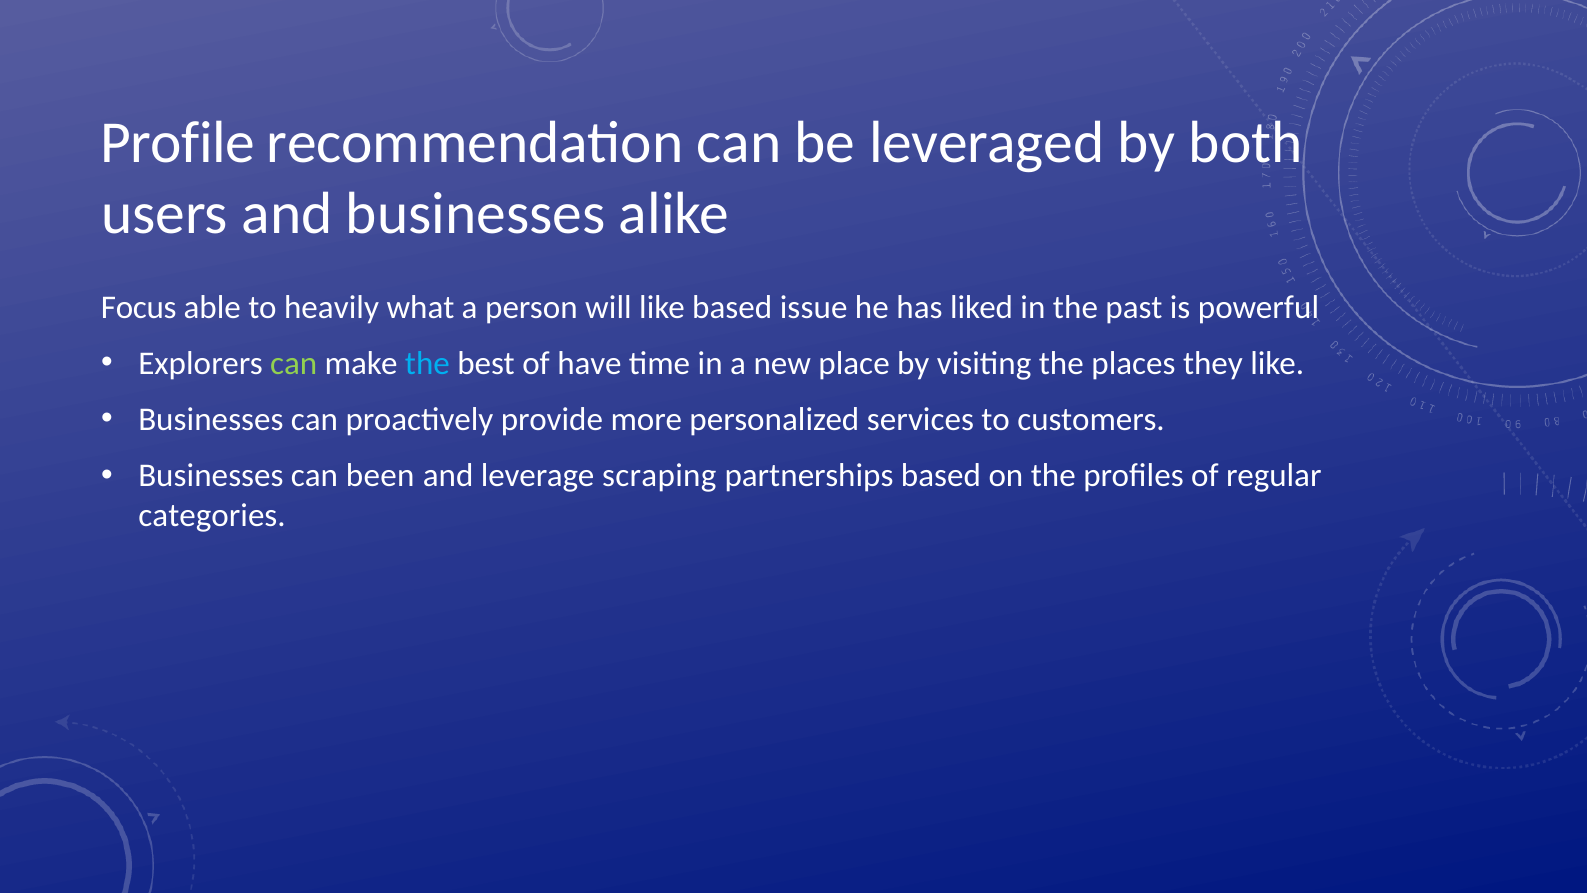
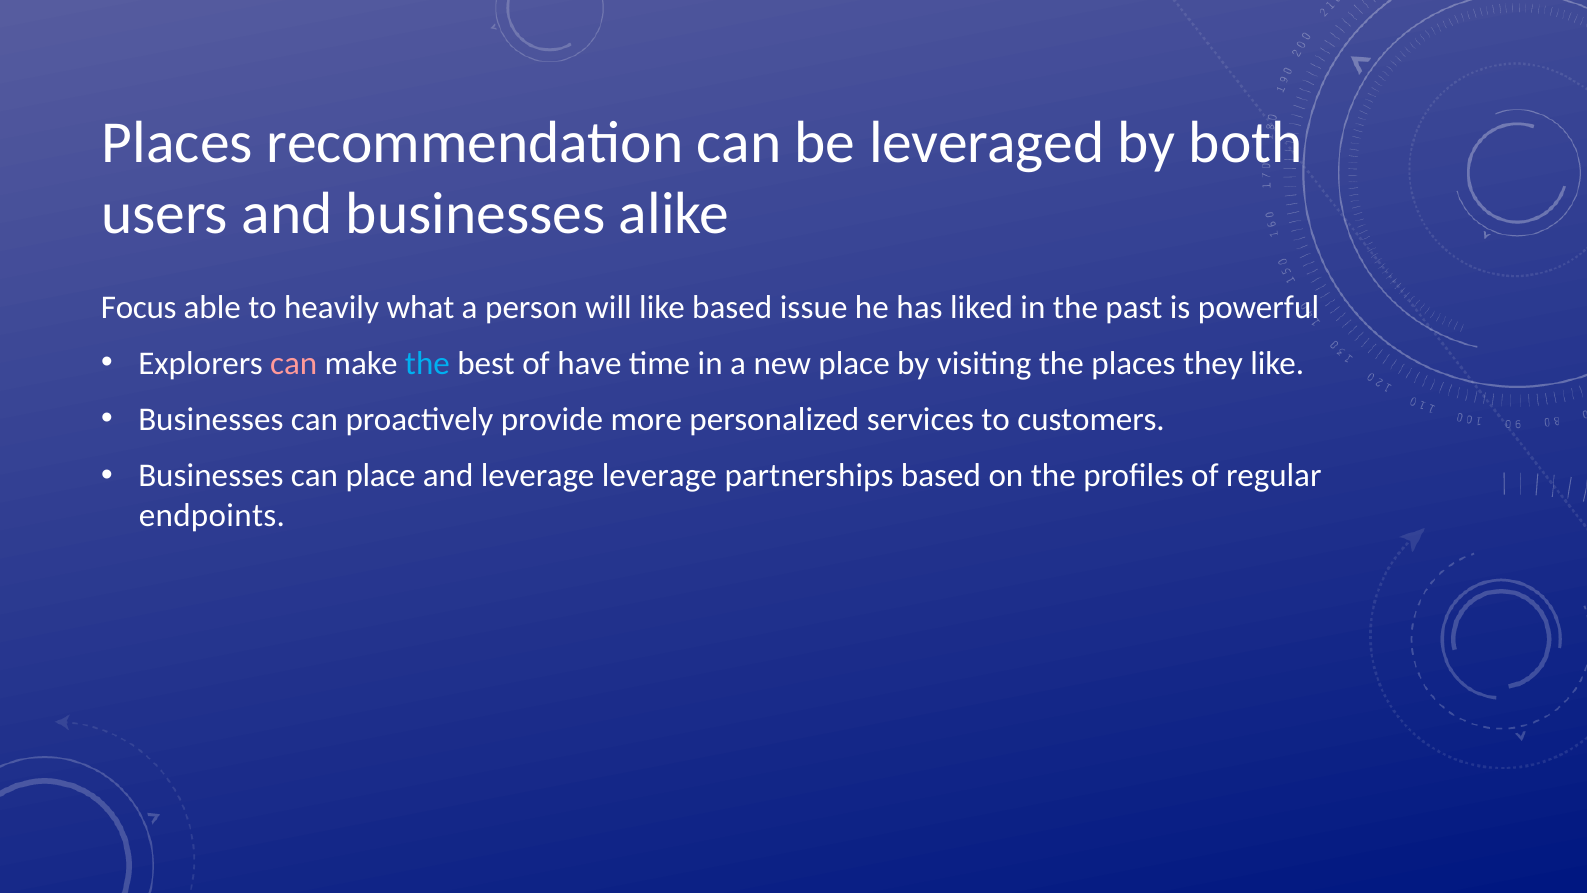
Profile at (178, 143): Profile -> Places
can at (294, 363) colour: light green -> pink
can been: been -> place
leverage scraping: scraping -> leverage
categories: categories -> endpoints
